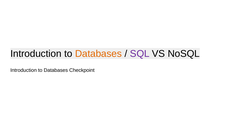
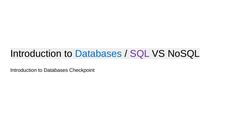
Databases at (98, 54) colour: orange -> blue
